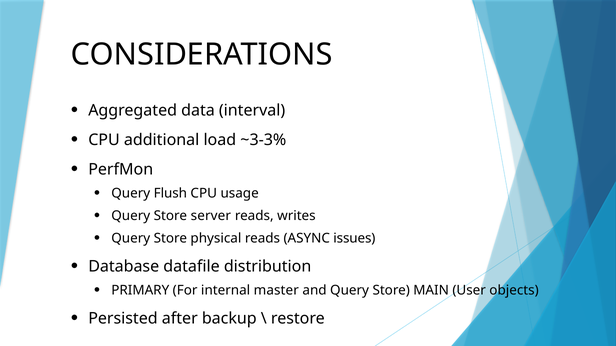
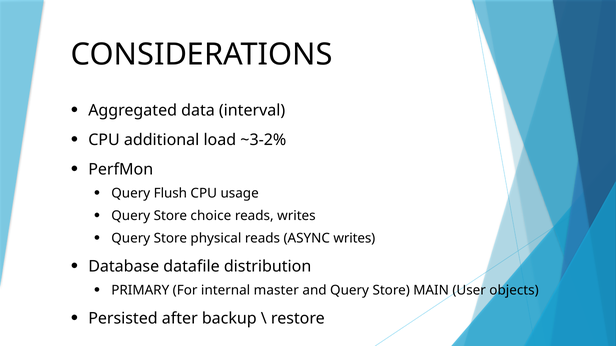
~3-3%: ~3-3% -> ~3-2%
server: server -> choice
ASYNC issues: issues -> writes
